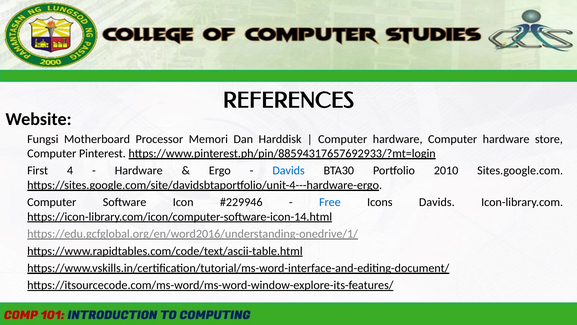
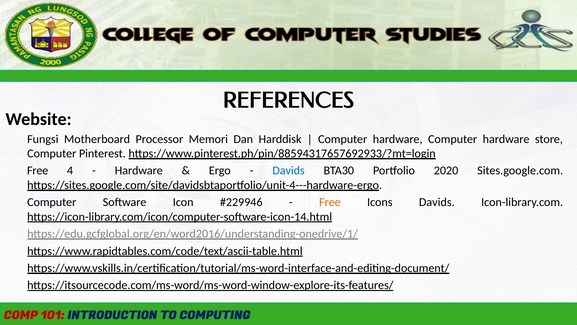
First at (38, 170): First -> Free
2010: 2010 -> 2020
Free at (330, 202) colour: blue -> orange
